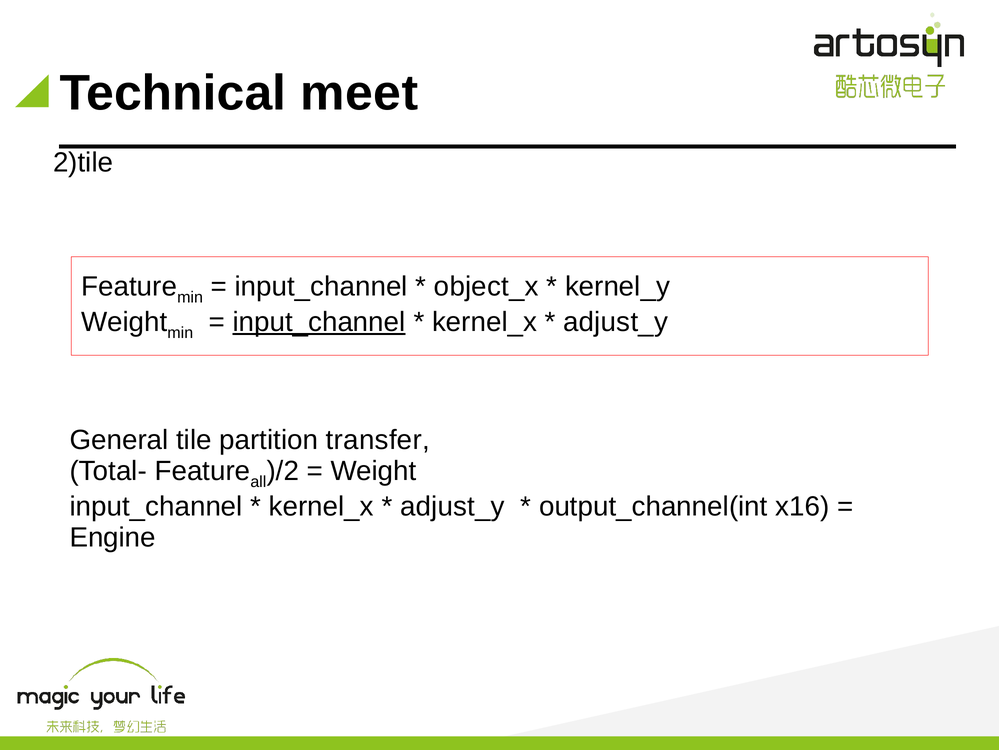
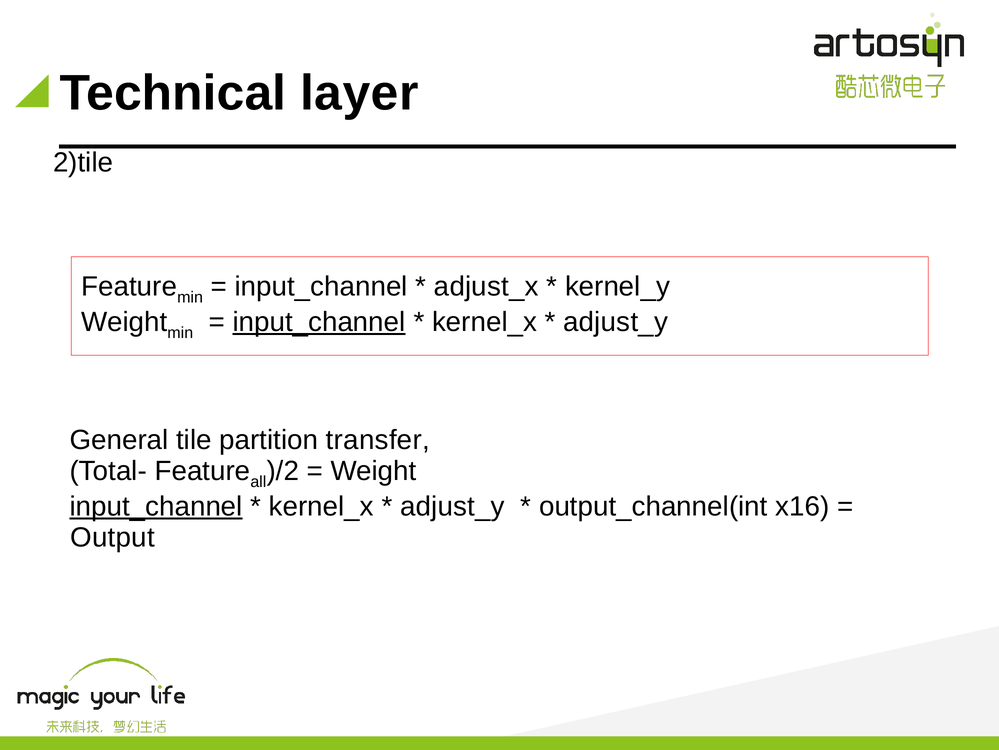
meet: meet -> layer
object_x: object_x -> adjust_x
input_channel at (156, 506) underline: none -> present
Engine: Engine -> Output
